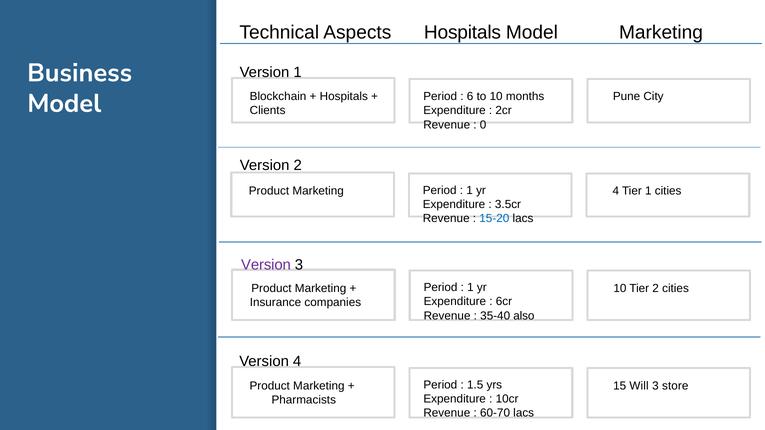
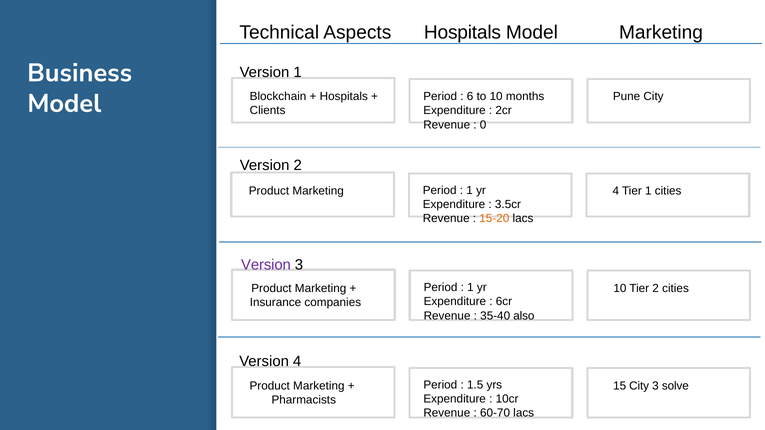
15-20 colour: blue -> orange
15 Will: Will -> City
store: store -> solve
